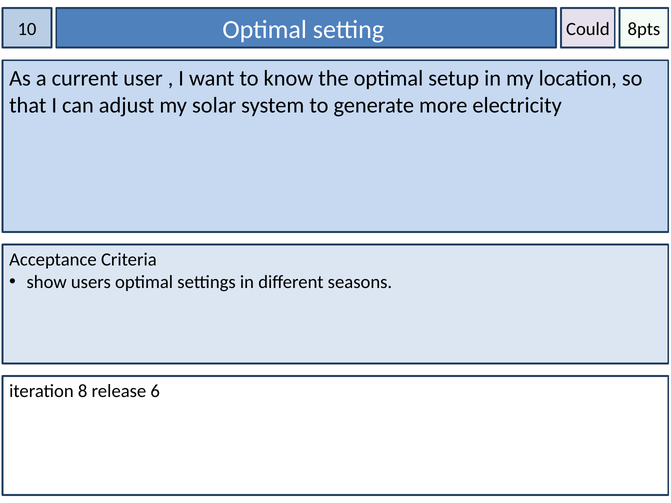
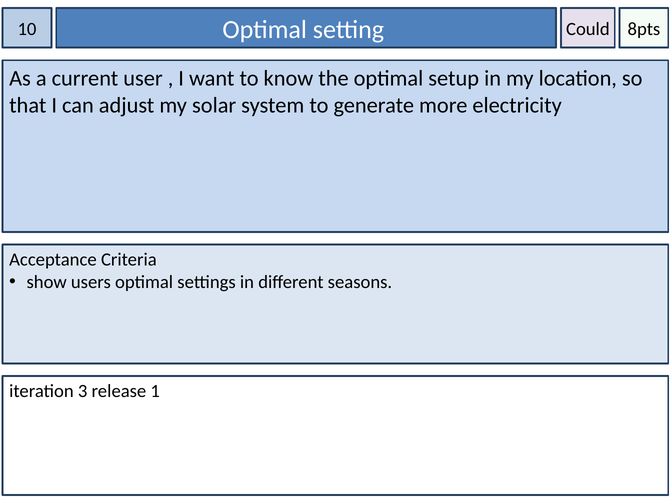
8: 8 -> 3
6: 6 -> 1
